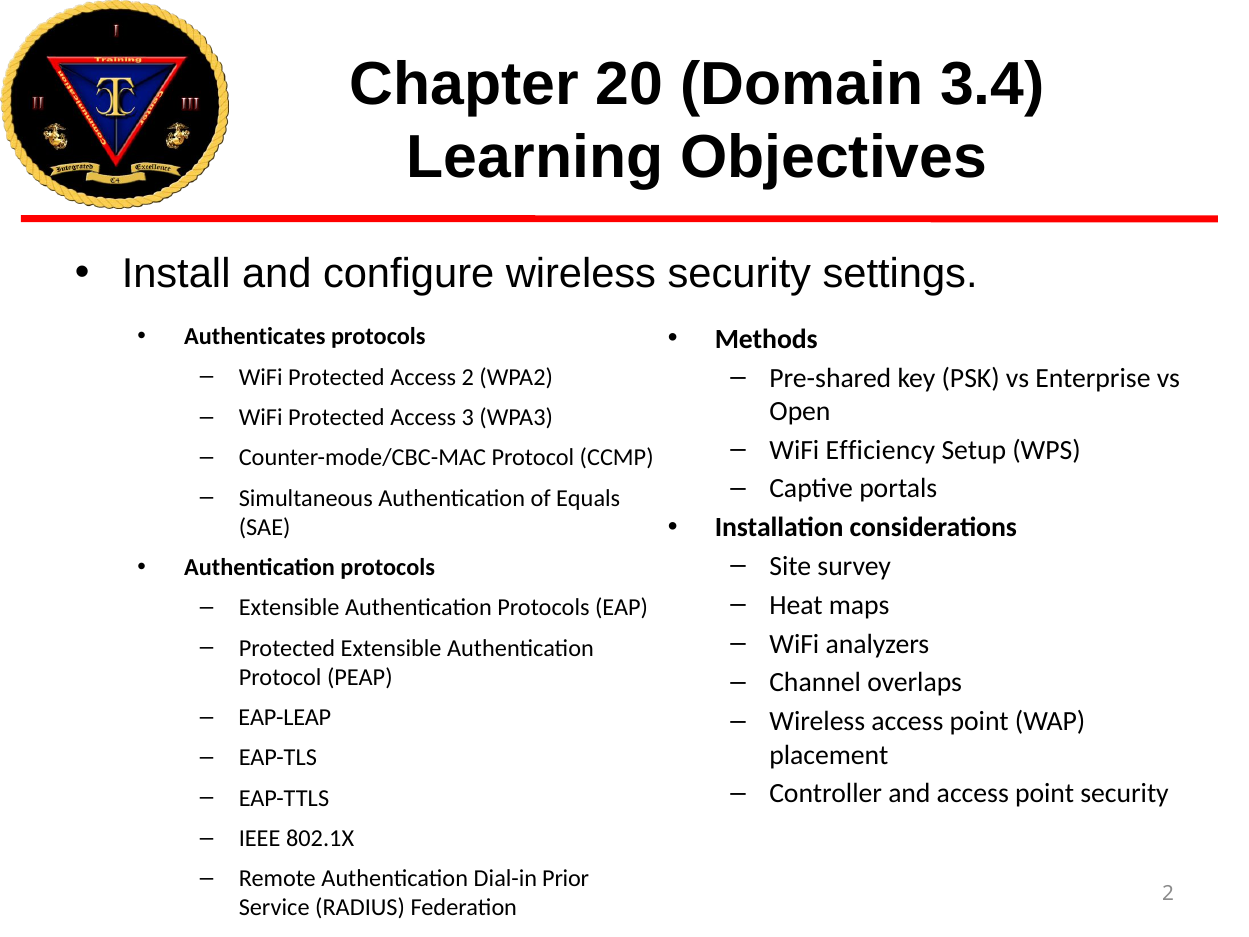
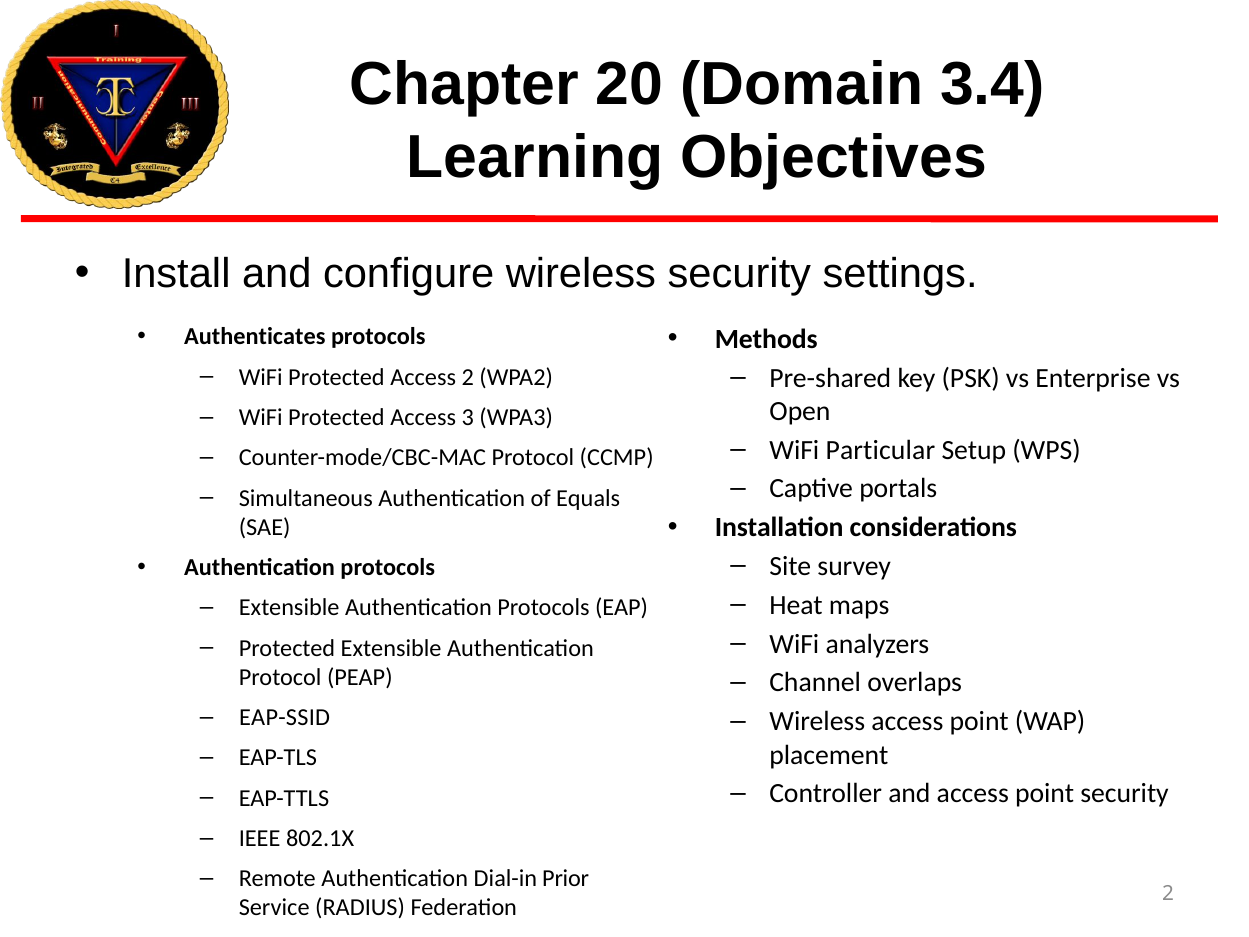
Efficiency: Efficiency -> Particular
EAP-LEAP: EAP-LEAP -> EAP-SSID
